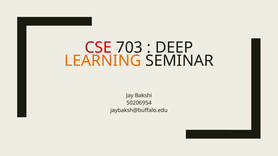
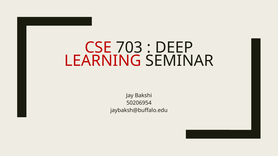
LEARNING colour: orange -> red
